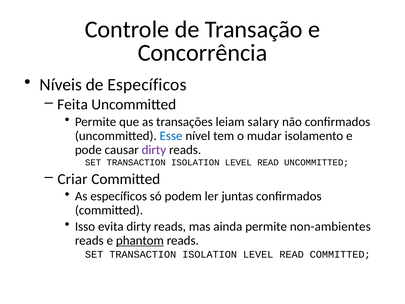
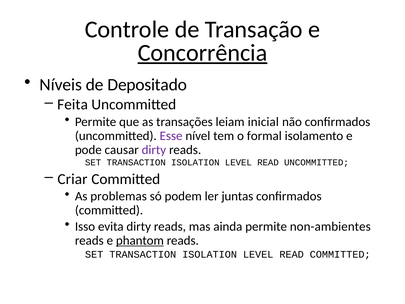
Concorrência underline: none -> present
de Específicos: Específicos -> Depositado
salary: salary -> inicial
Esse colour: blue -> purple
mudar: mudar -> formal
As específicos: específicos -> problemas
